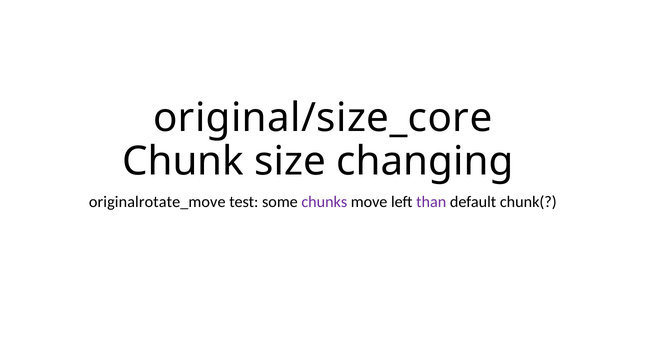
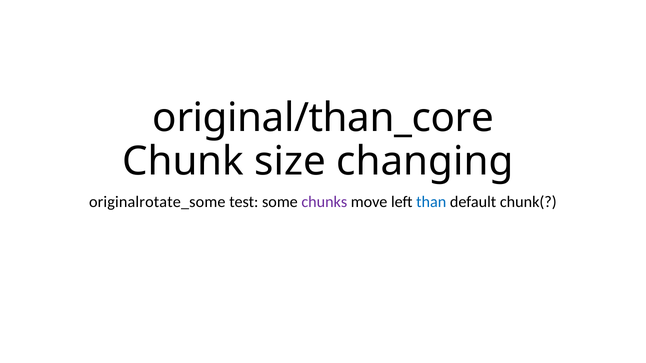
original/size_core: original/size_core -> original/than_core
originalrotate_move: originalrotate_move -> originalrotate_some
than colour: purple -> blue
